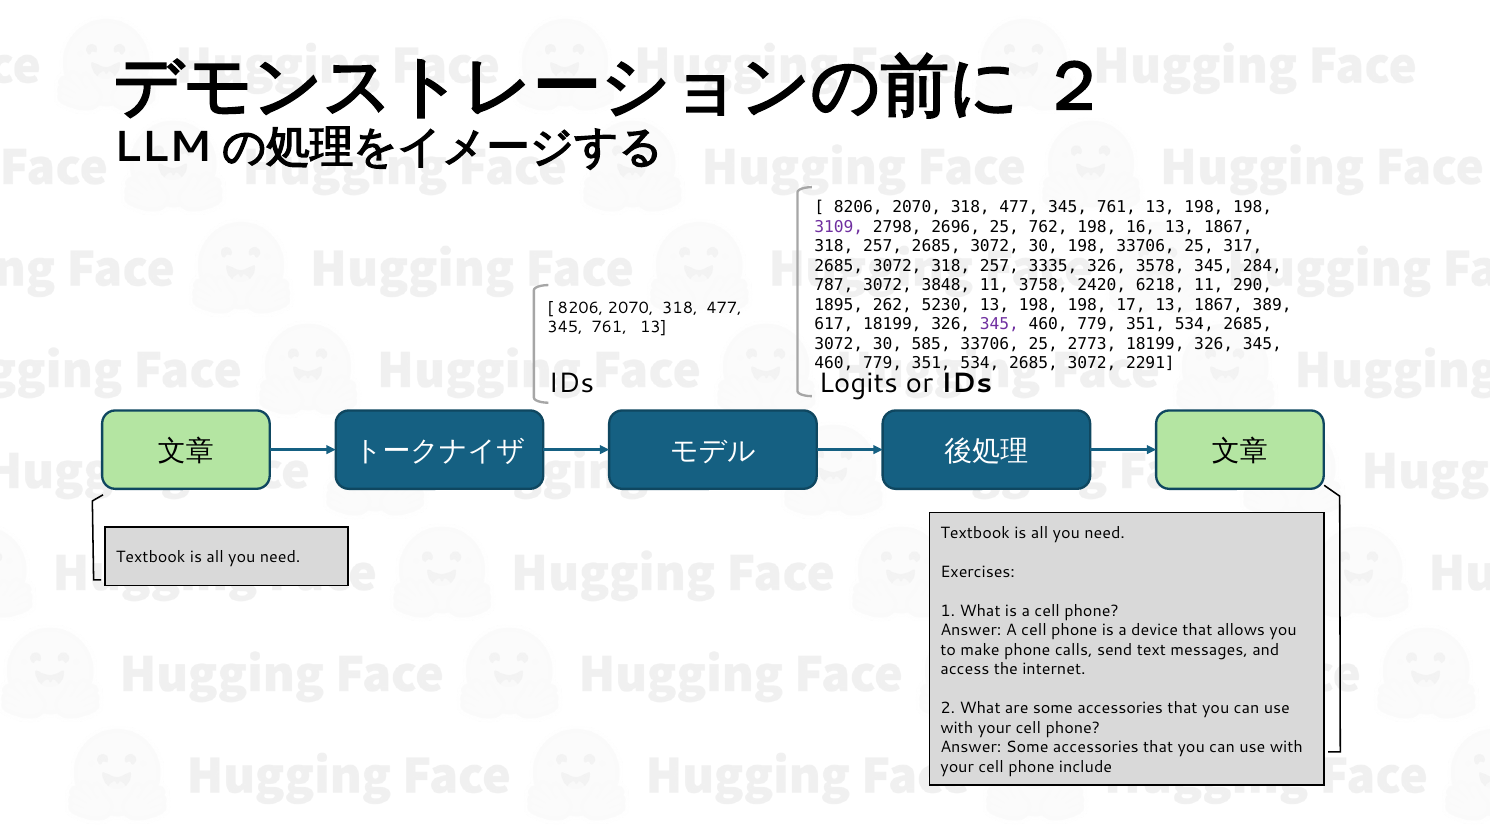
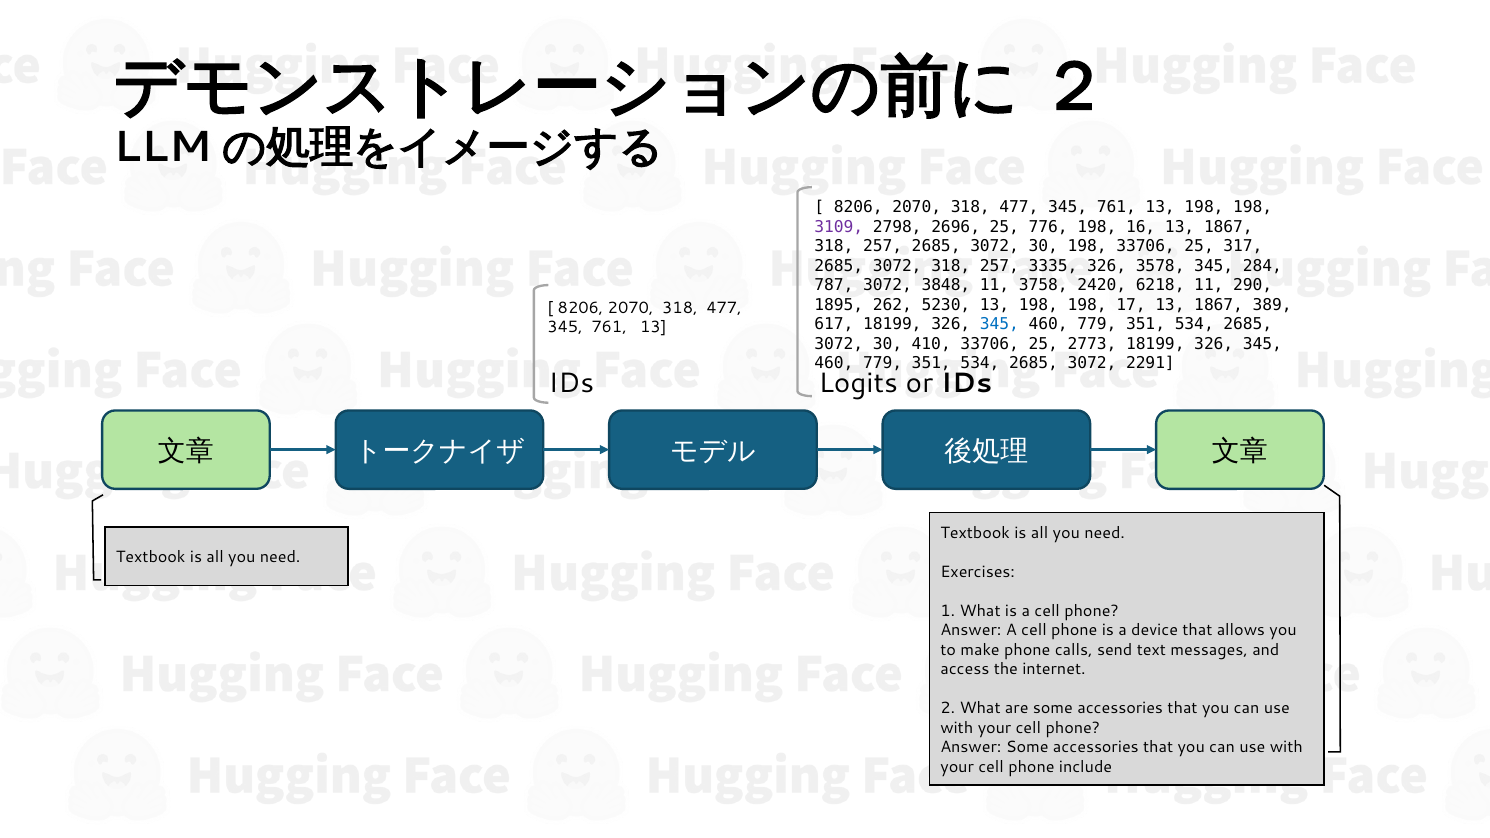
762: 762 -> 776
345 at (1000, 324) colour: purple -> blue
585: 585 -> 410
